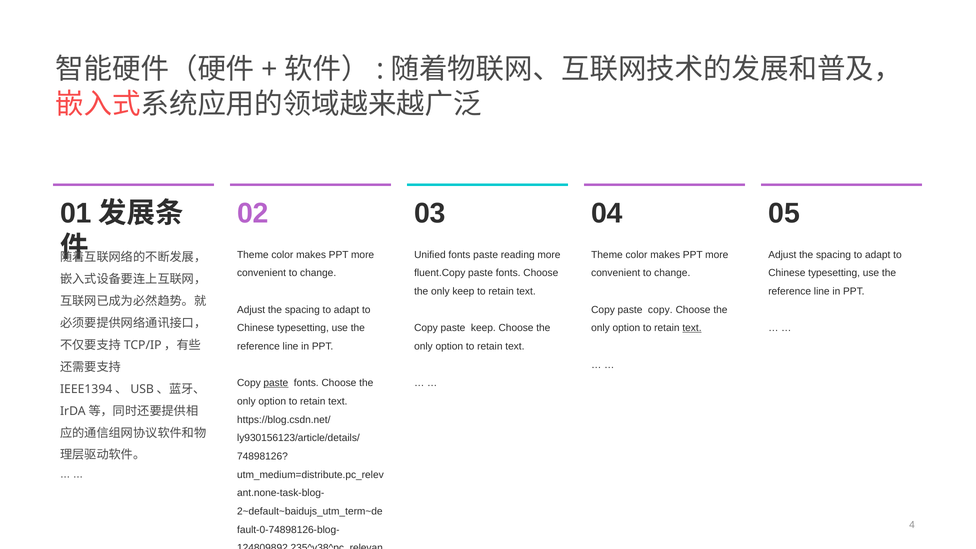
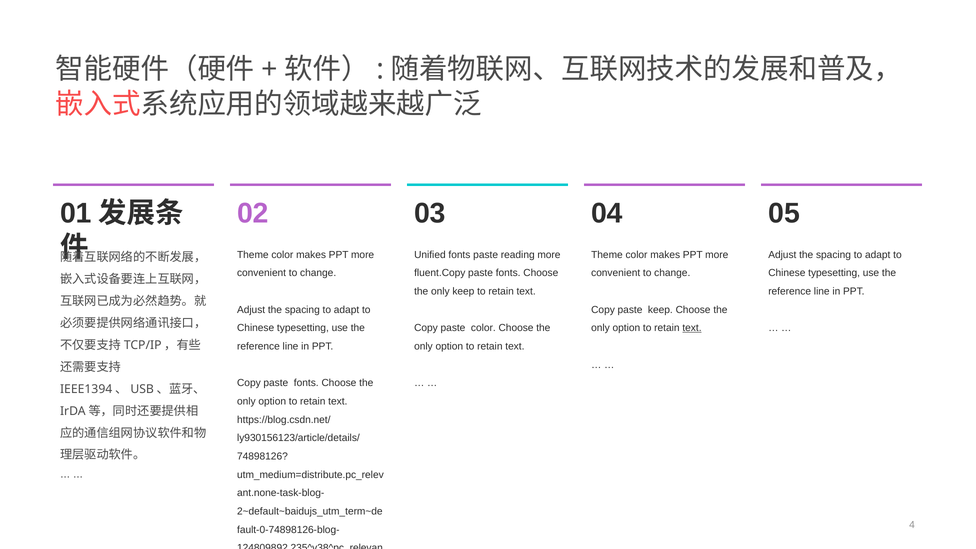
paste copy: copy -> keep
paste keep: keep -> color
paste at (276, 383) underline: present -> none
